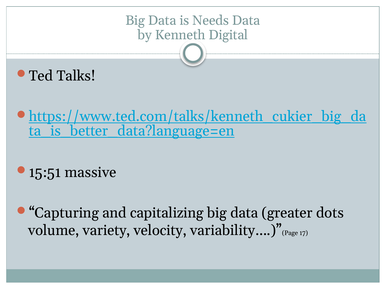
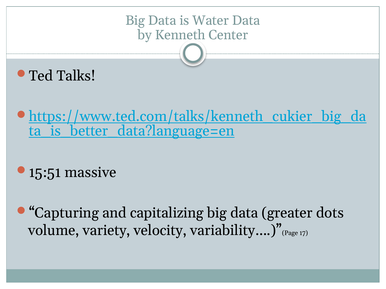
Needs: Needs -> Water
Digital: Digital -> Center
